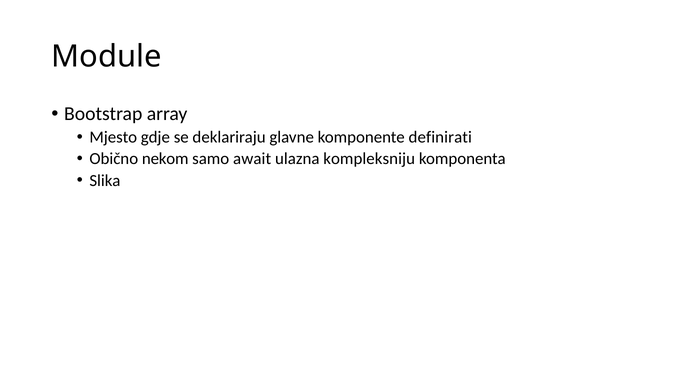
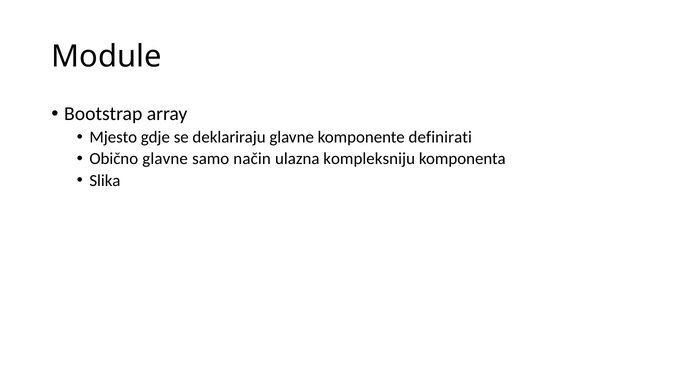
Obično nekom: nekom -> glavne
await: await -> način
